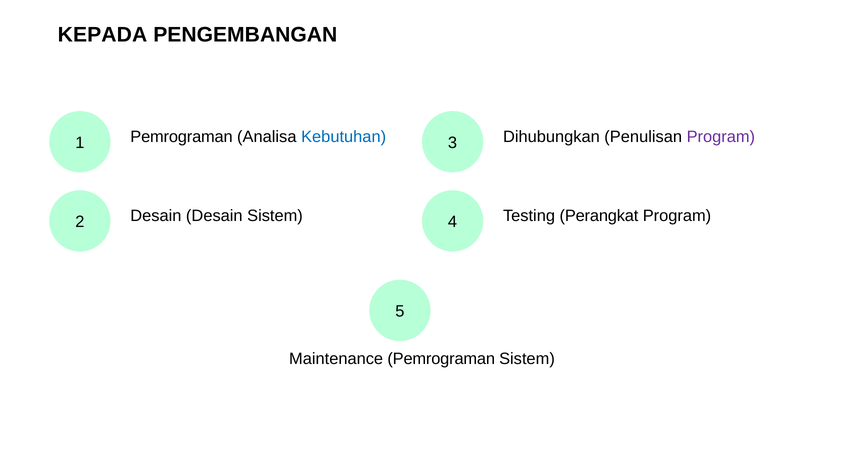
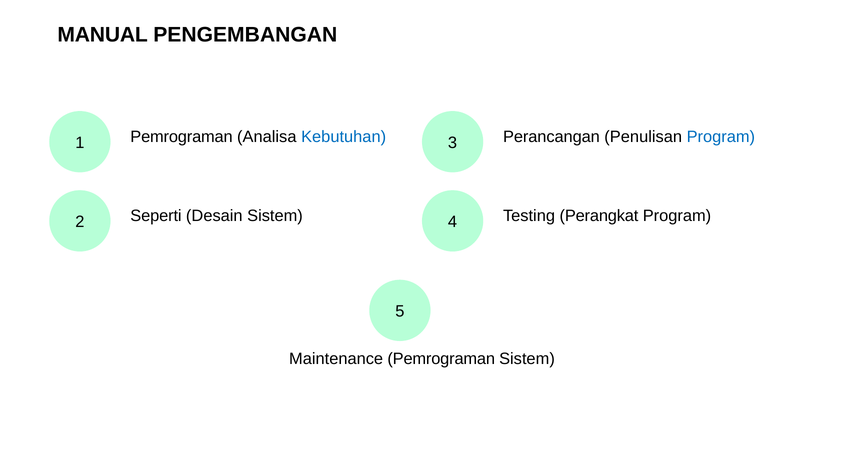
KEPADA: KEPADA -> MANUAL
Dihubungkan: Dihubungkan -> Perancangan
Program at (721, 137) colour: purple -> blue
2 Desain: Desain -> Seperti
